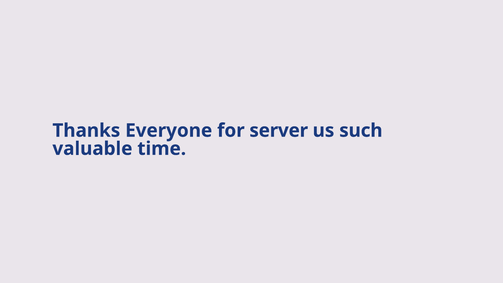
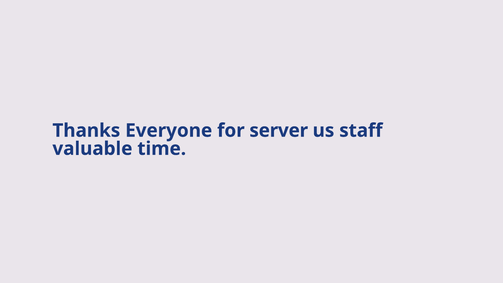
such: such -> staff
